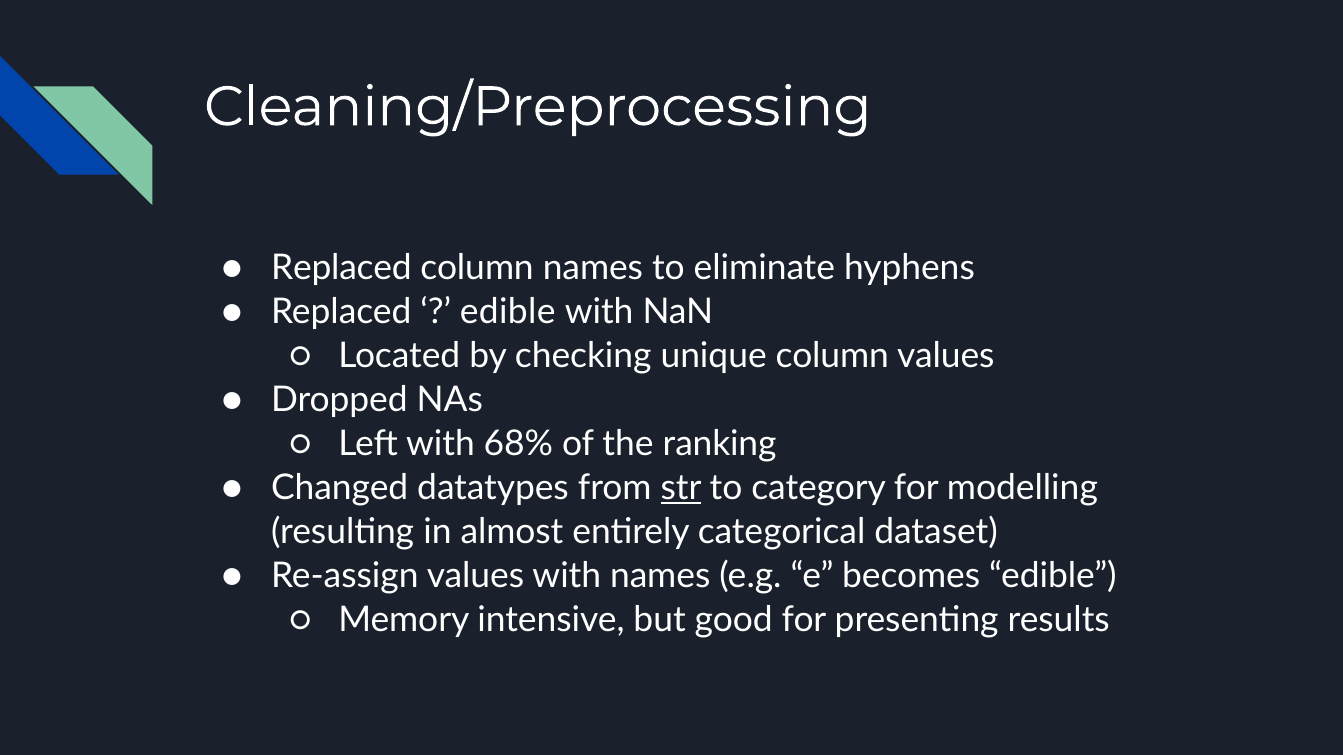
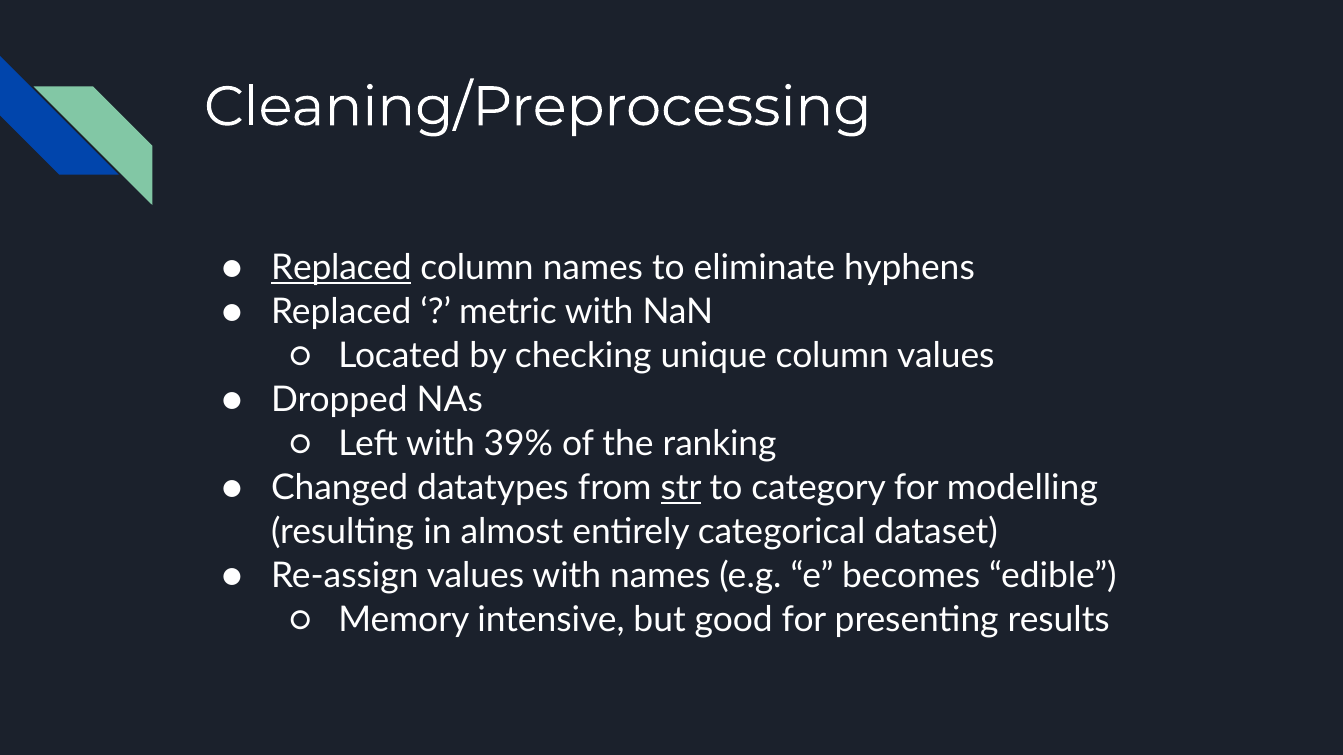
Replaced at (341, 268) underline: none -> present
edible at (508, 312): edible -> metric
68%: 68% -> 39%
